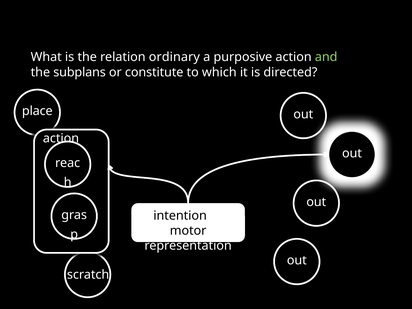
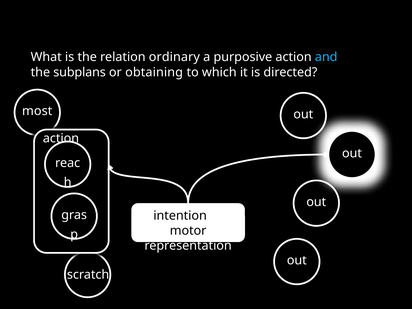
and colour: light green -> light blue
constitute: constitute -> obtaining
place: place -> most
